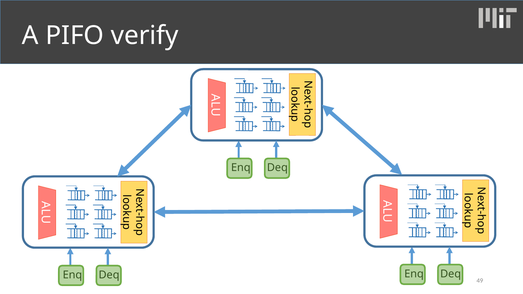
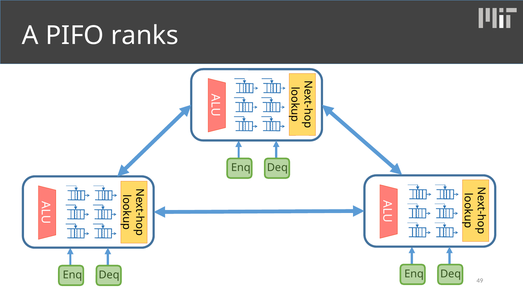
verify: verify -> ranks
